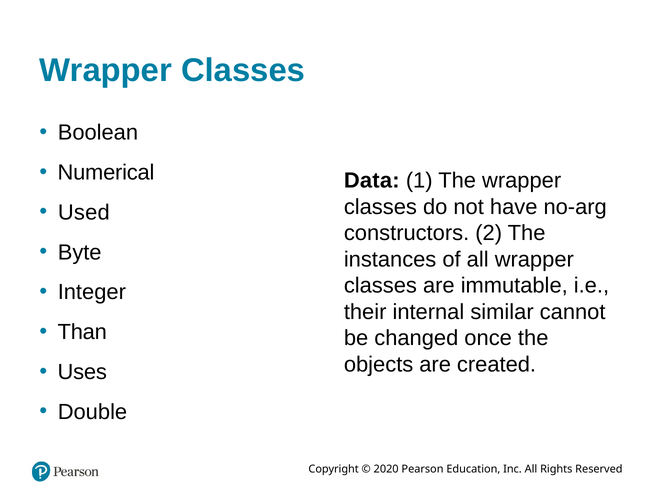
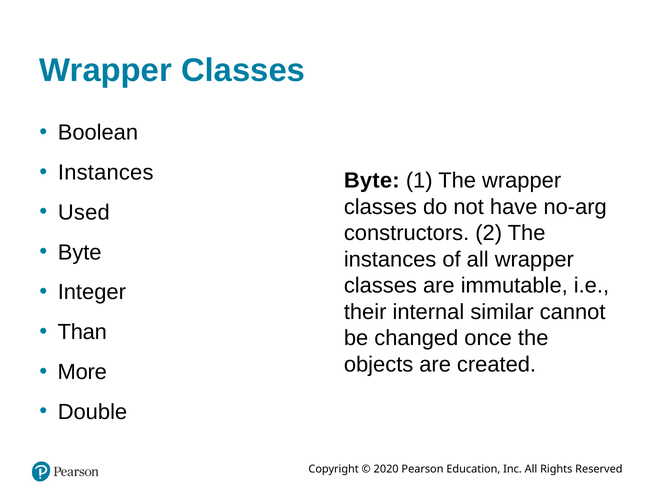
Numerical at (106, 173): Numerical -> Instances
Data at (372, 181): Data -> Byte
Uses: Uses -> More
